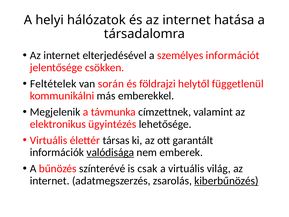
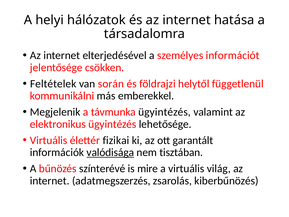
távmunka címzettnek: címzettnek -> ügyintézés
társas: társas -> fizikai
emberek: emberek -> tisztában
csak: csak -> mire
kiberbűnözés underline: present -> none
